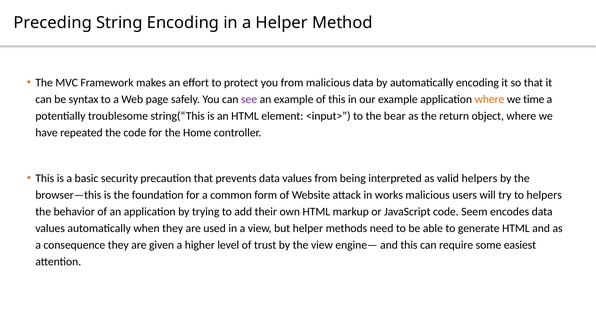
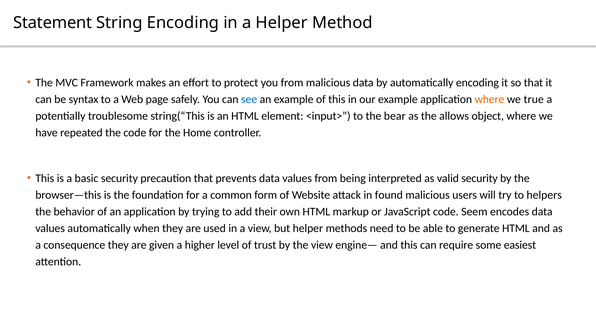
Preceding: Preceding -> Statement
see colour: purple -> blue
time: time -> true
return: return -> allows
valid helpers: helpers -> security
works: works -> found
